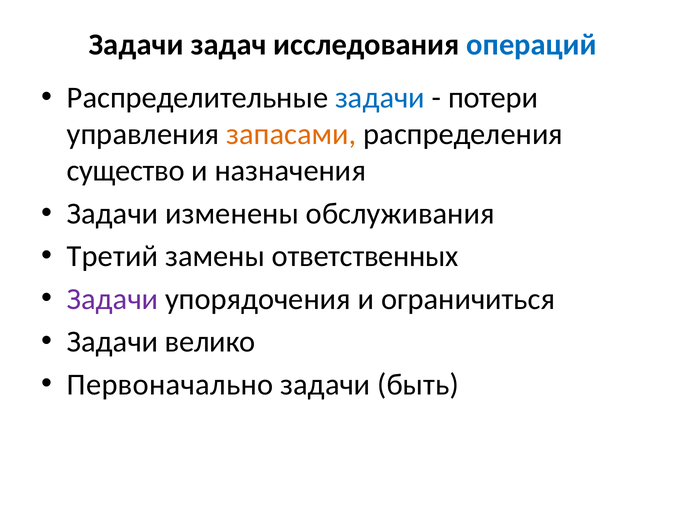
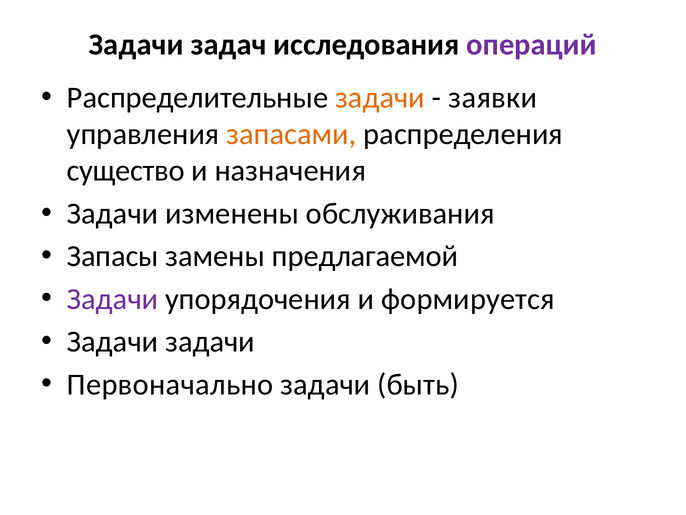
операций colour: blue -> purple
задачи at (380, 97) colour: blue -> orange
потери: потери -> заявки
Третий: Третий -> Запасы
ответственных: ответственных -> предлагаемой
ограничиться: ограничиться -> формируется
Задачи велико: велико -> задачи
